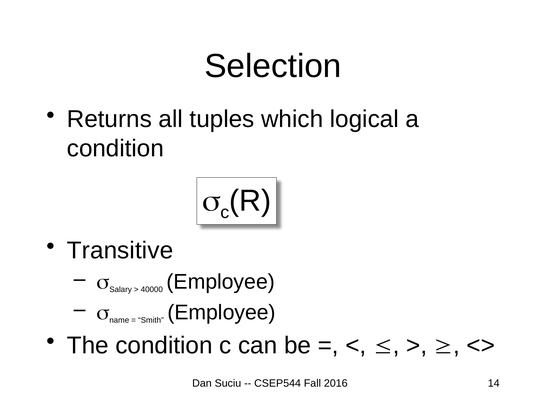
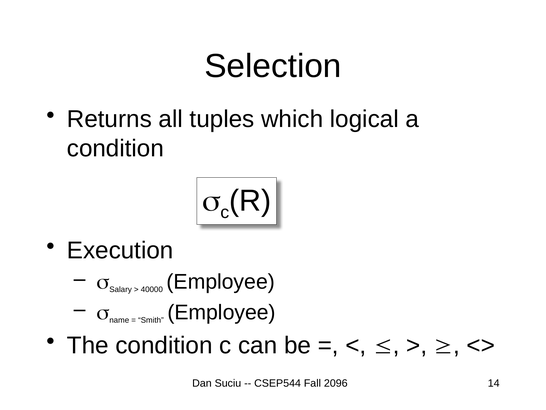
Transitive: Transitive -> Execution
2016: 2016 -> 2096
